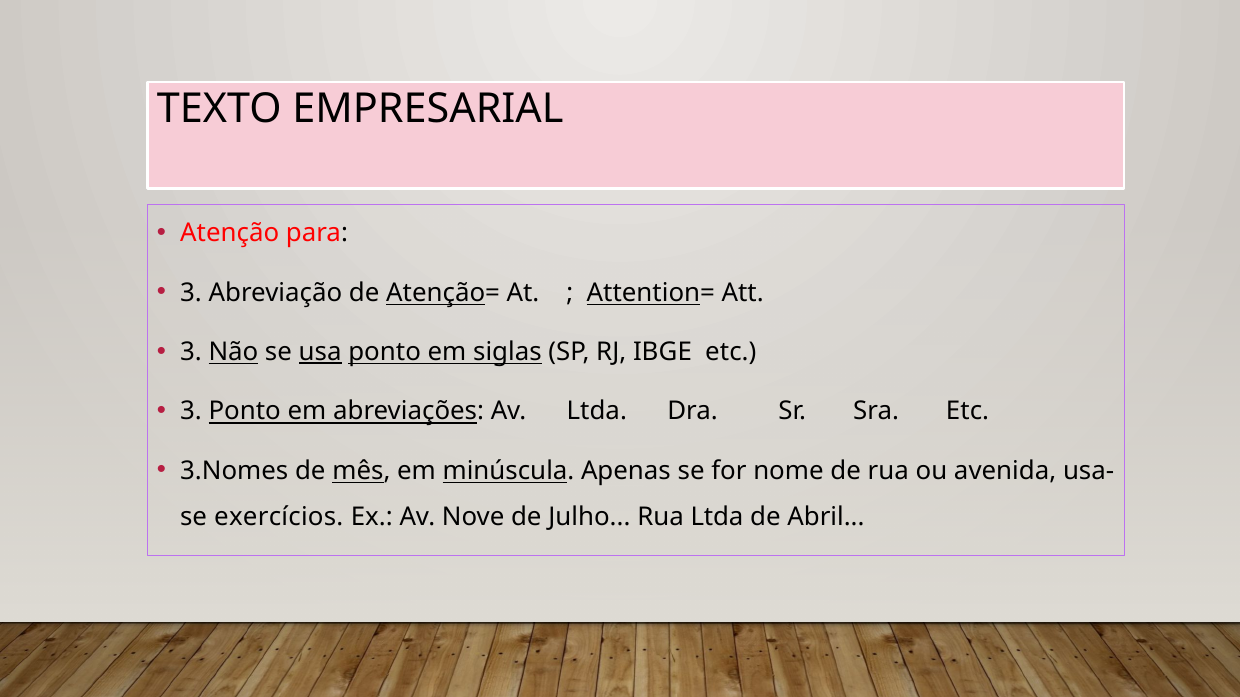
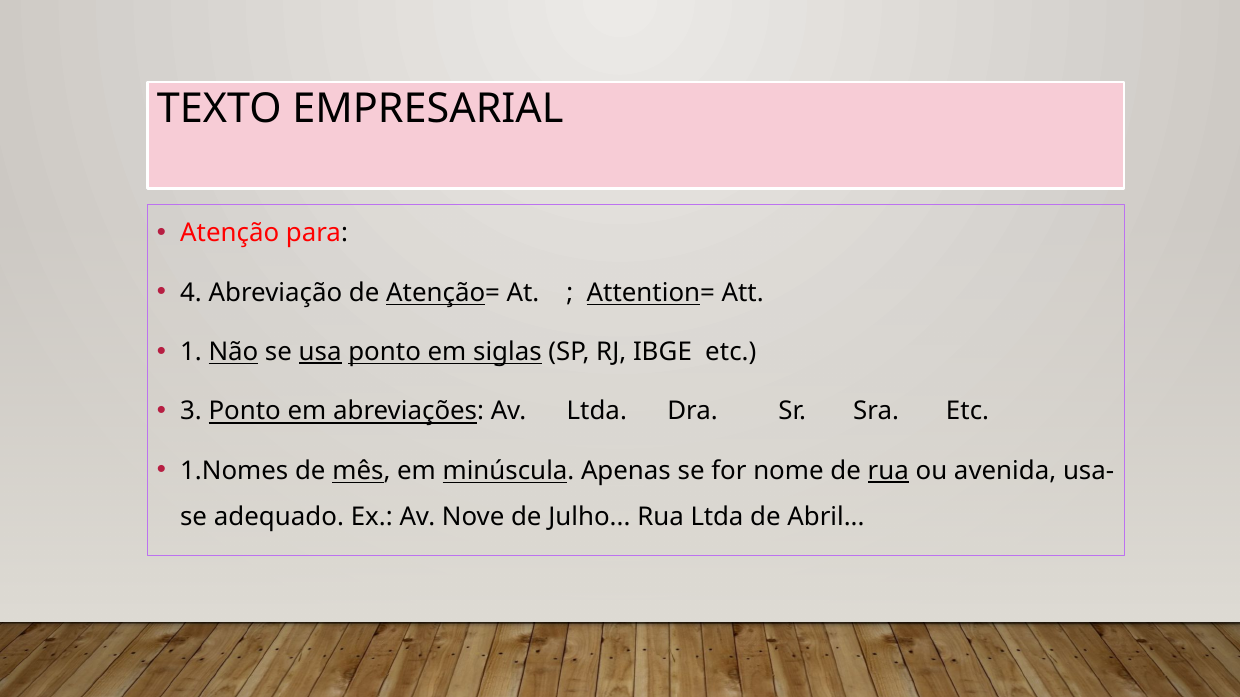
3 at (191, 293): 3 -> 4
3 at (191, 352): 3 -> 1
3.Nomes: 3.Nomes -> 1.Nomes
rua at (888, 471) underline: none -> present
exercícios: exercícios -> adequado
